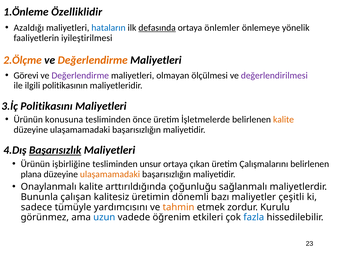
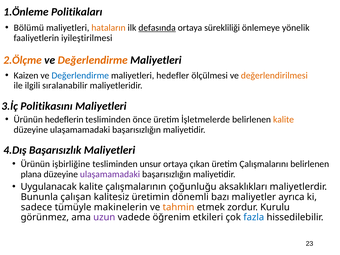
Özelliklidir: Özelliklidir -> Politikaları
Azaldığı: Azaldığı -> Bölümü
hataların colour: blue -> orange
önlemler: önlemler -> sürekliliği
Görevi: Görevi -> Kaizen
Değerlendirme at (80, 75) colour: purple -> blue
olmayan: olmayan -> hedefler
değerlendirilmesi colour: purple -> orange
politikasının: politikasının -> sıralanabilir
konusuna: konusuna -> hedeflerin
Başarısızlık underline: present -> none
ulaşamamadaki at (110, 174) colour: orange -> purple
Onaylanmalı: Onaylanmalı -> Uygulanacak
arttırıldığında: arttırıldığında -> çalışmalarının
sağlanmalı: sağlanmalı -> aksaklıkları
çeşitli: çeşitli -> ayrıca
yardımcısını: yardımcısını -> makinelerin
uzun colour: blue -> purple
